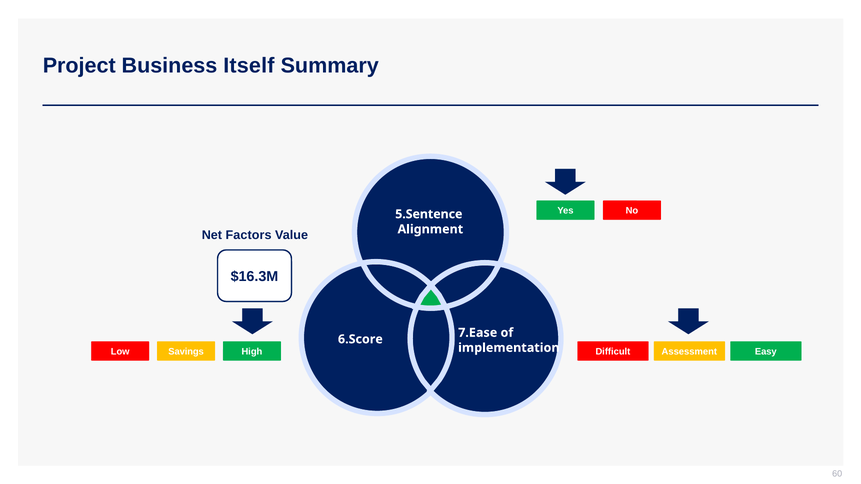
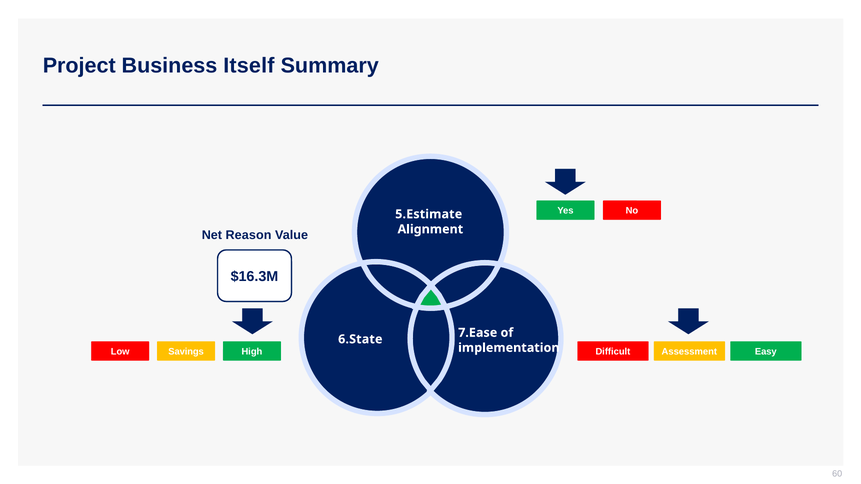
5.Sentence: 5.Sentence -> 5.Estimate
Factors: Factors -> Reason
6.Score: 6.Score -> 6.State
